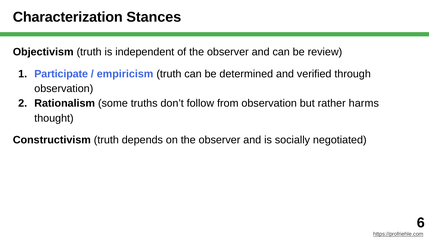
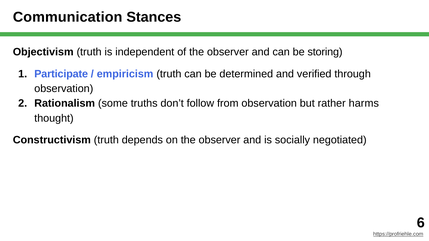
Characterization: Characterization -> Communication
review: review -> storing
